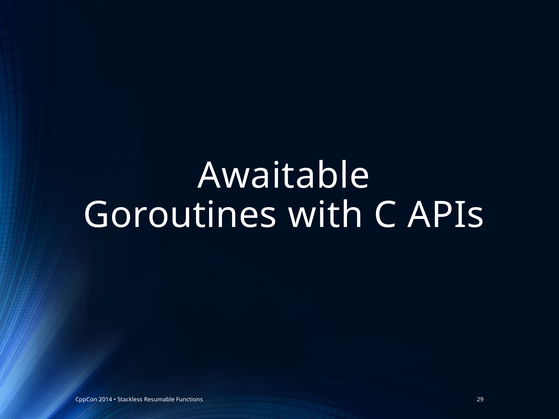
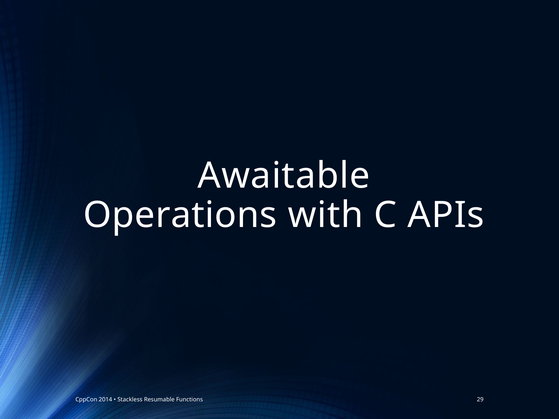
Goroutines: Goroutines -> Operations
